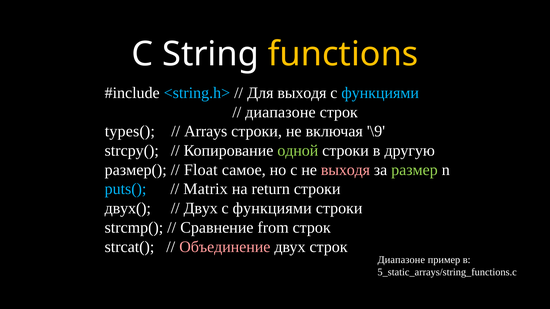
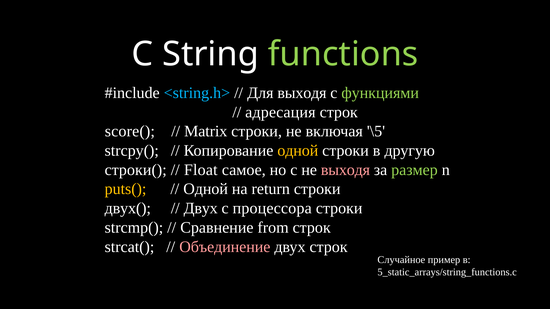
functions colour: yellow -> light green
функциями at (380, 93) colour: light blue -> light green
диапазоне at (280, 112): диапазоне -> адресация
types(: types( -> score(
Arrays: Arrays -> Matrix
\9: \9 -> \5
одной at (298, 151) colour: light green -> yellow
размер(: размер( -> строки(
puts( colour: light blue -> yellow
Matrix at (206, 189): Matrix -> Одной
функциями at (272, 209): функциями -> процессора
Диапазоне at (401, 260): Диапазоне -> Случайное
